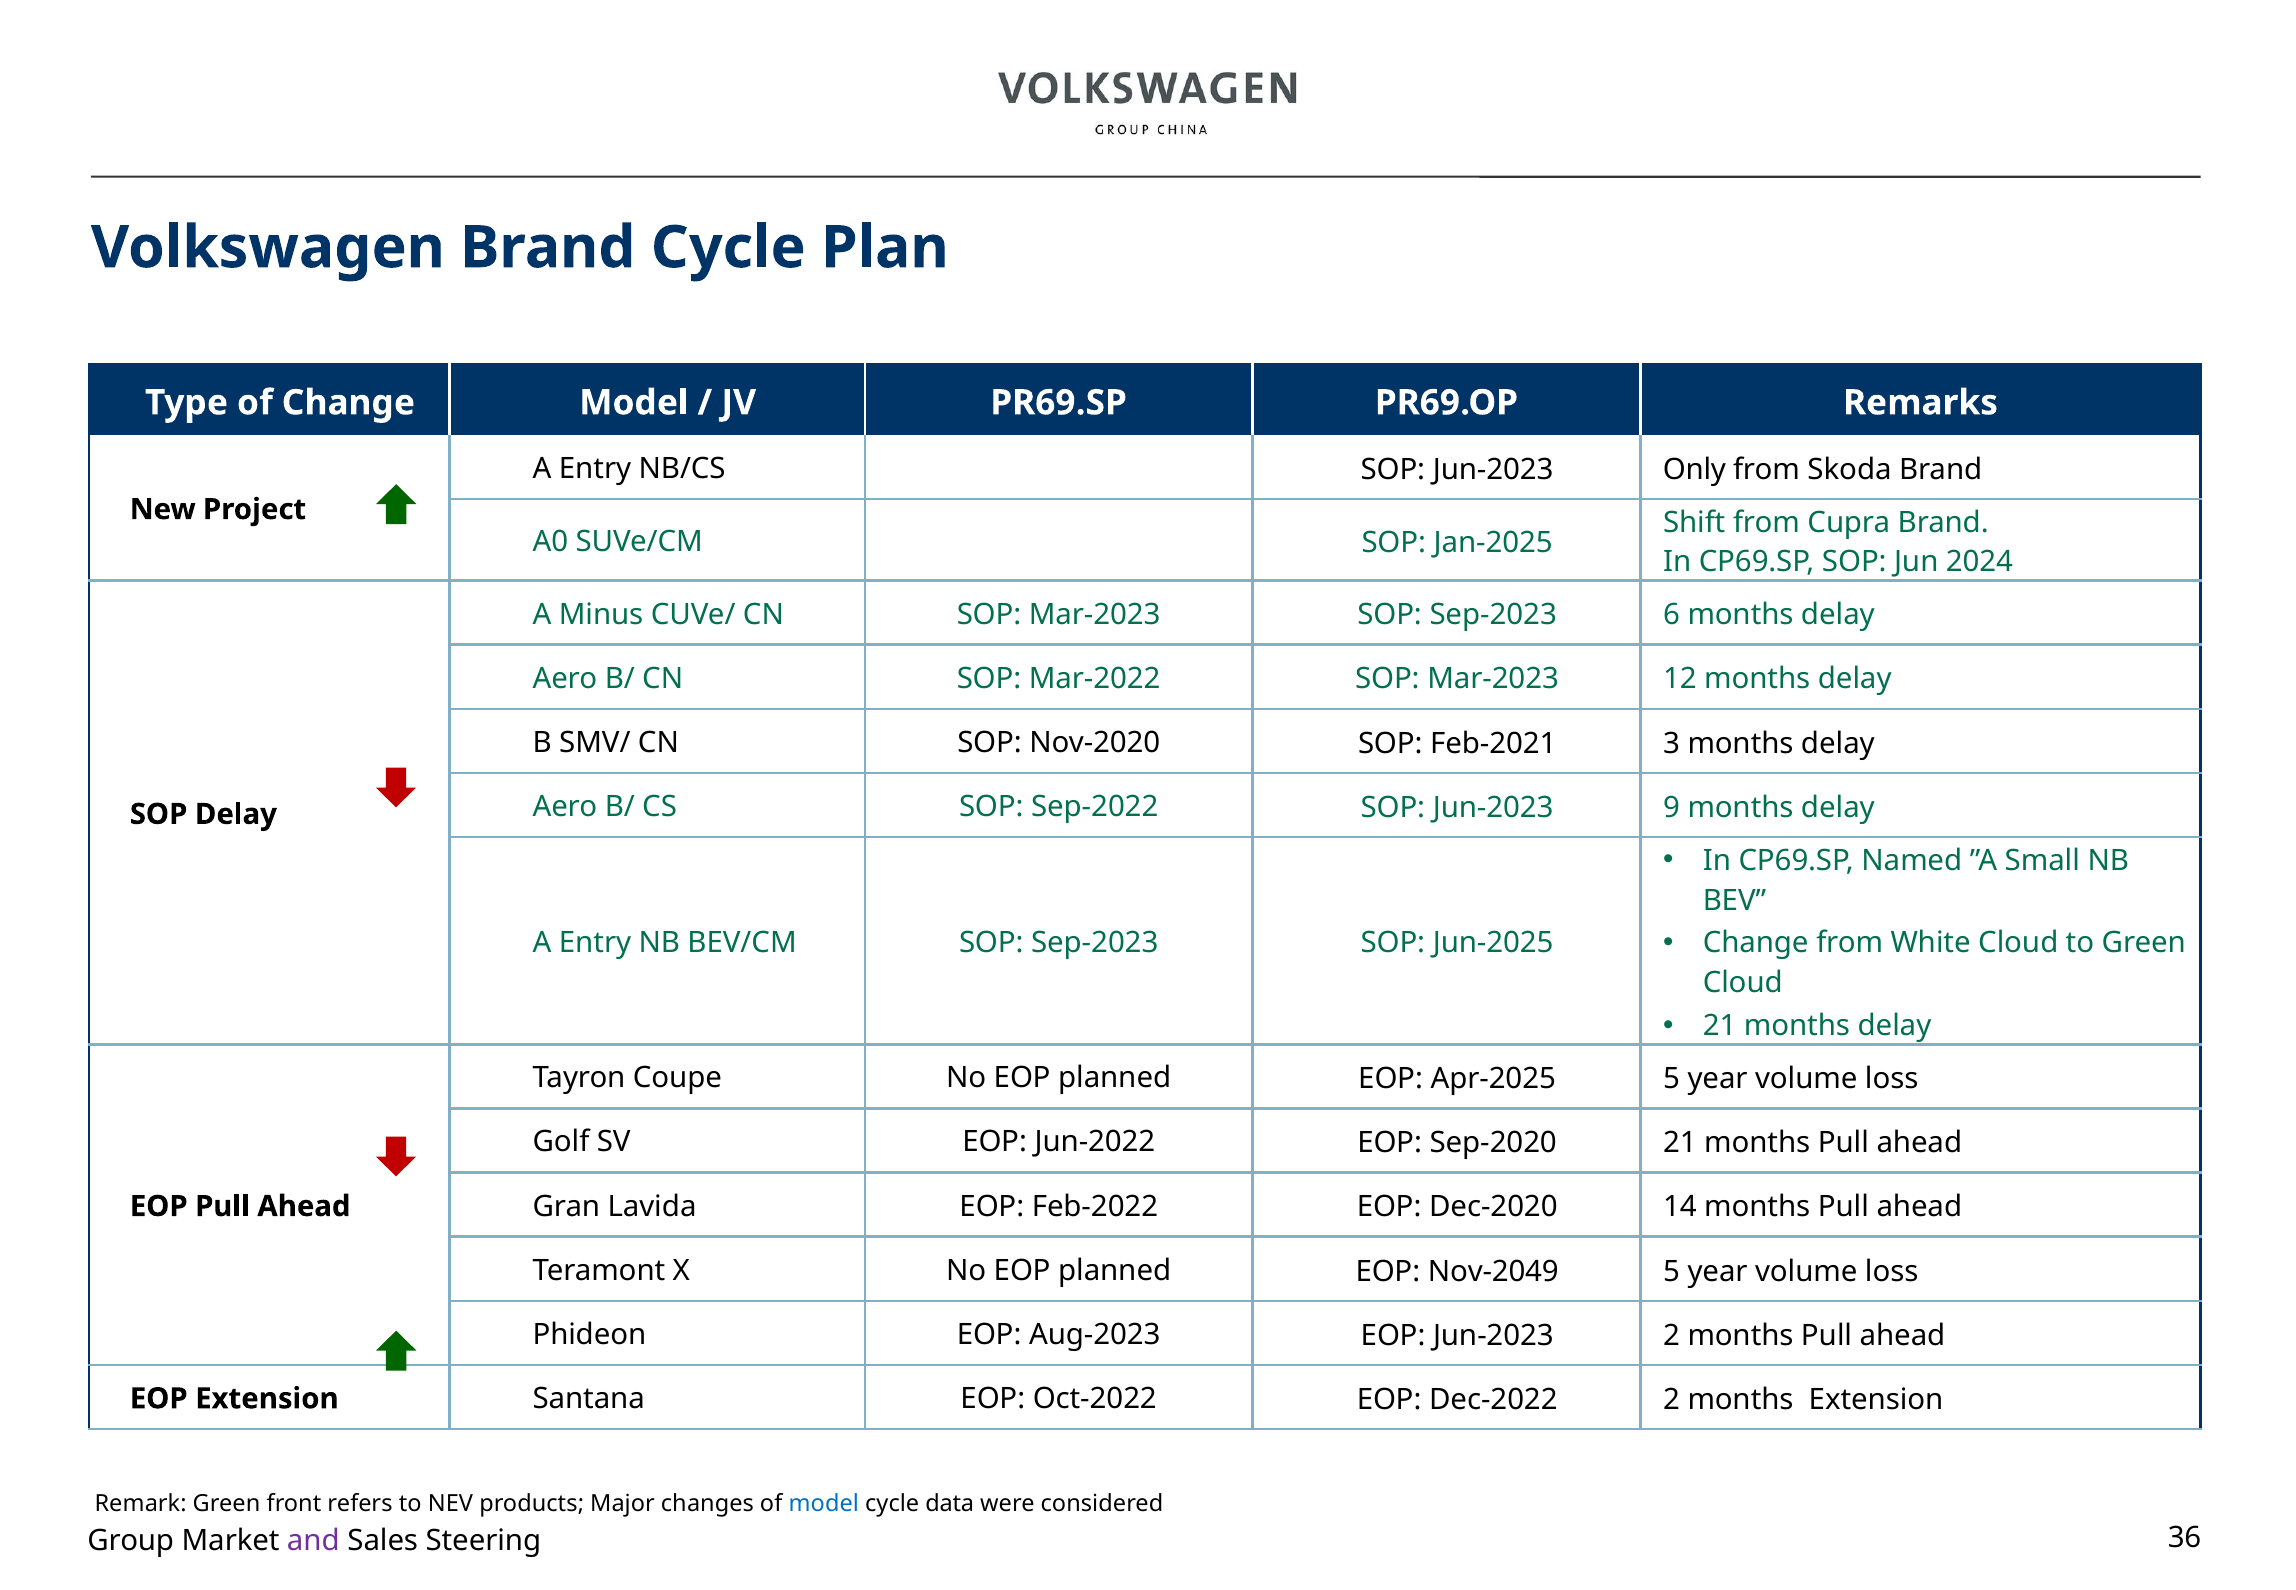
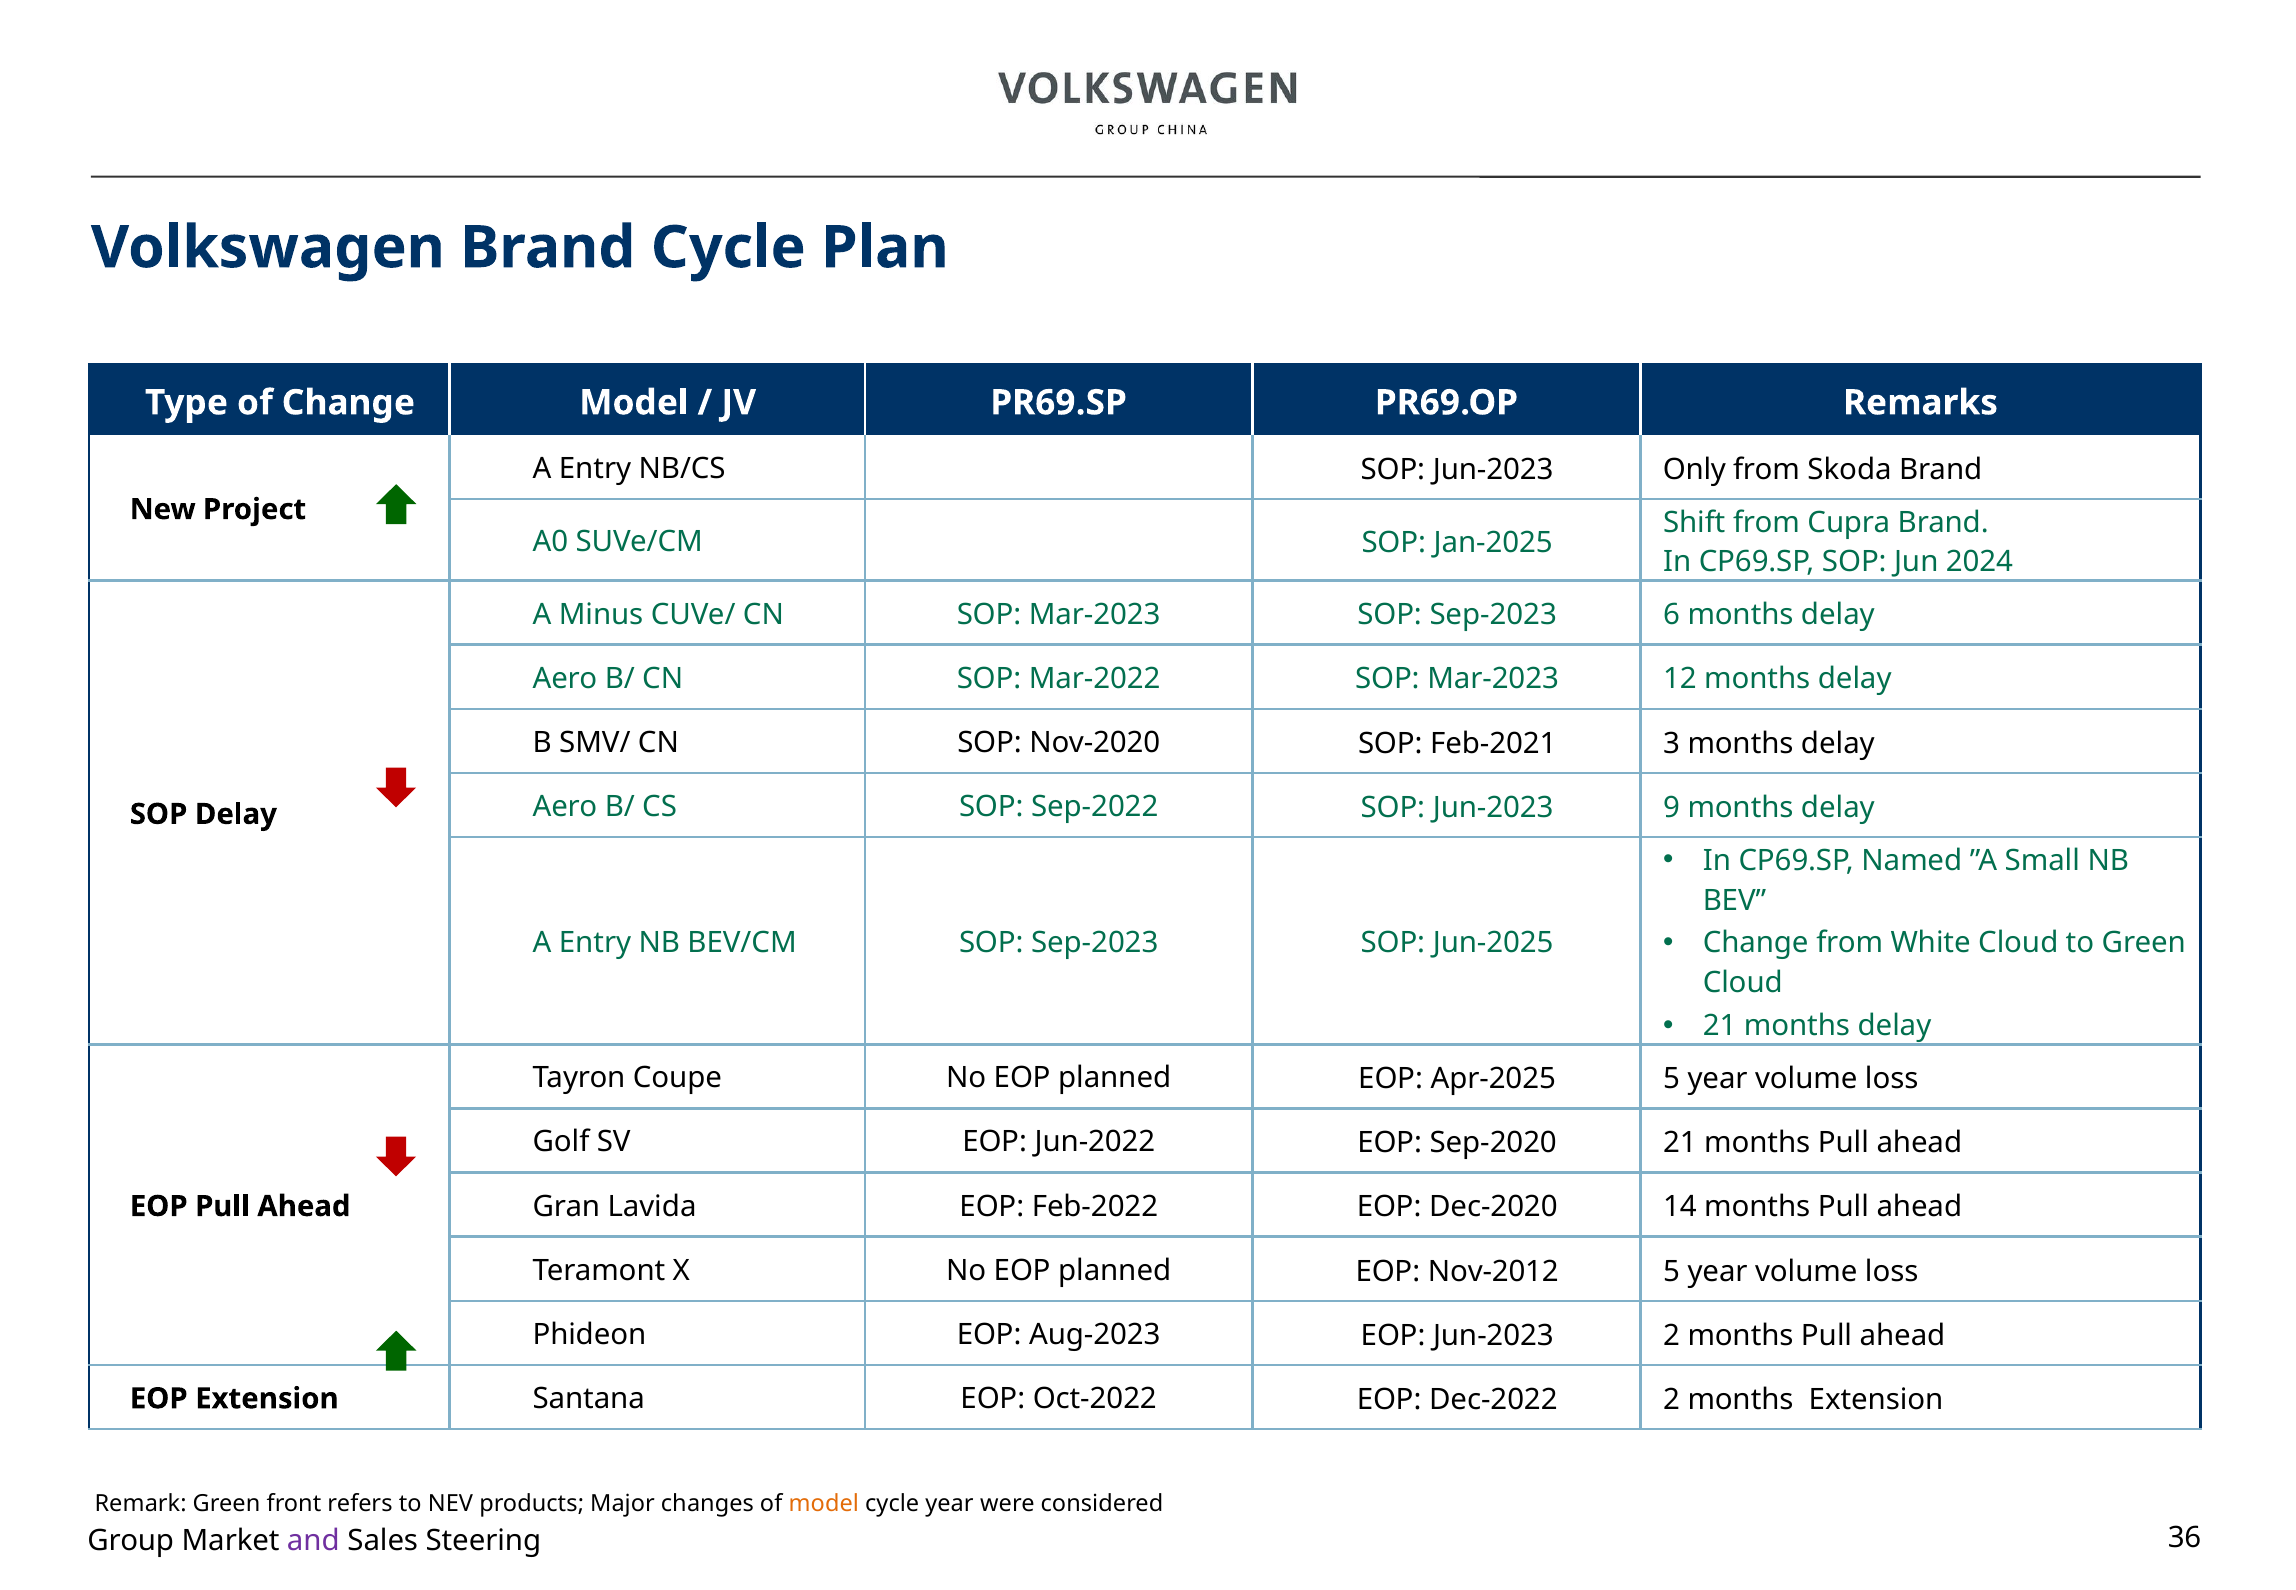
Nov-2049: Nov-2049 -> Nov-2012
model at (824, 1504) colour: blue -> orange
cycle data: data -> year
